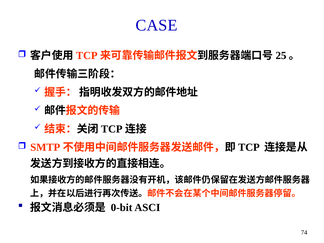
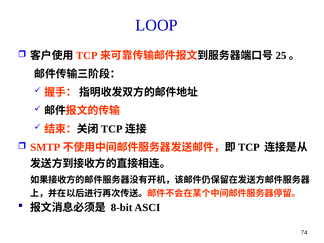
CASE: CASE -> LOOP
0-bit: 0-bit -> 8-bit
